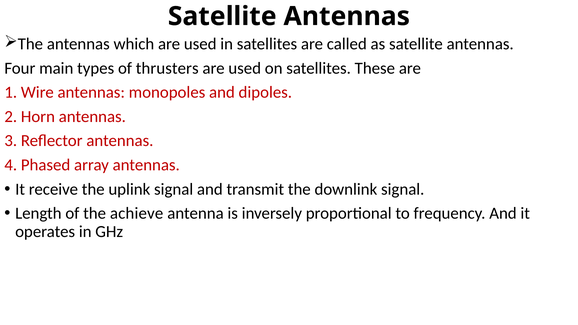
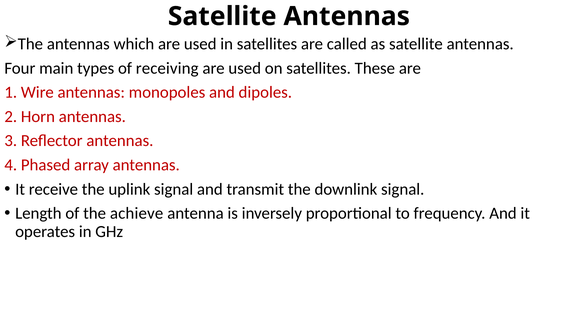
thrusters: thrusters -> receiving
